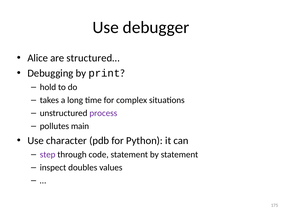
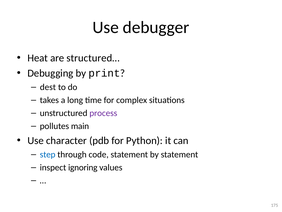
Alice: Alice -> Heat
hold: hold -> dest
step colour: purple -> blue
doubles: doubles -> ignoring
